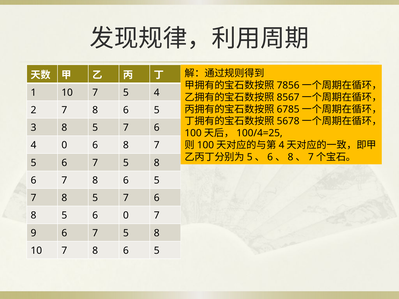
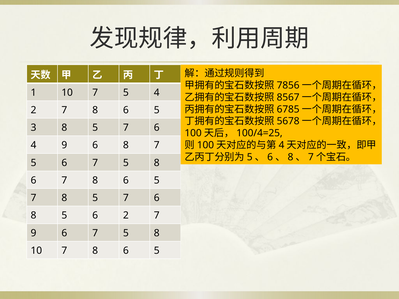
4 0: 0 -> 9
6 0: 0 -> 2
